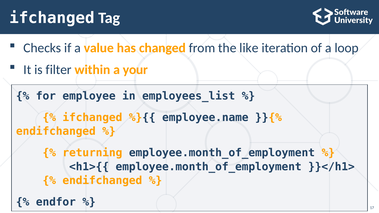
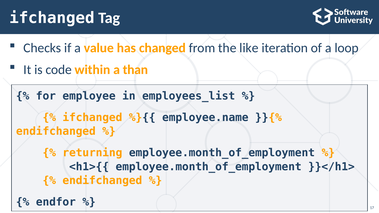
filter: filter -> code
your: your -> than
